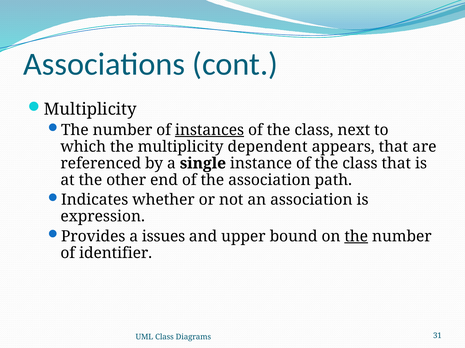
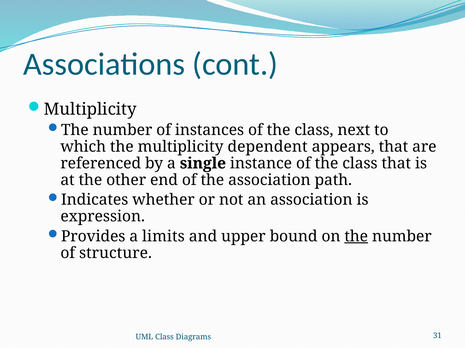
instances underline: present -> none
issues: issues -> limits
identifier: identifier -> structure
